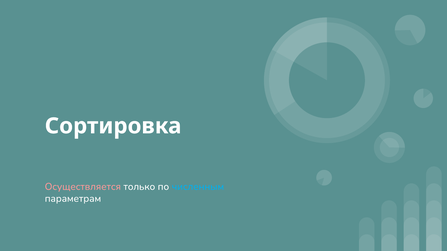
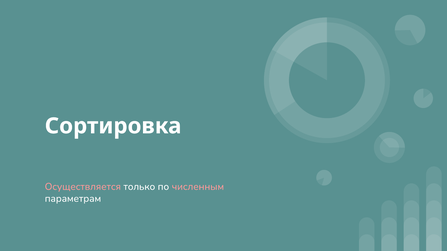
численным colour: light blue -> pink
